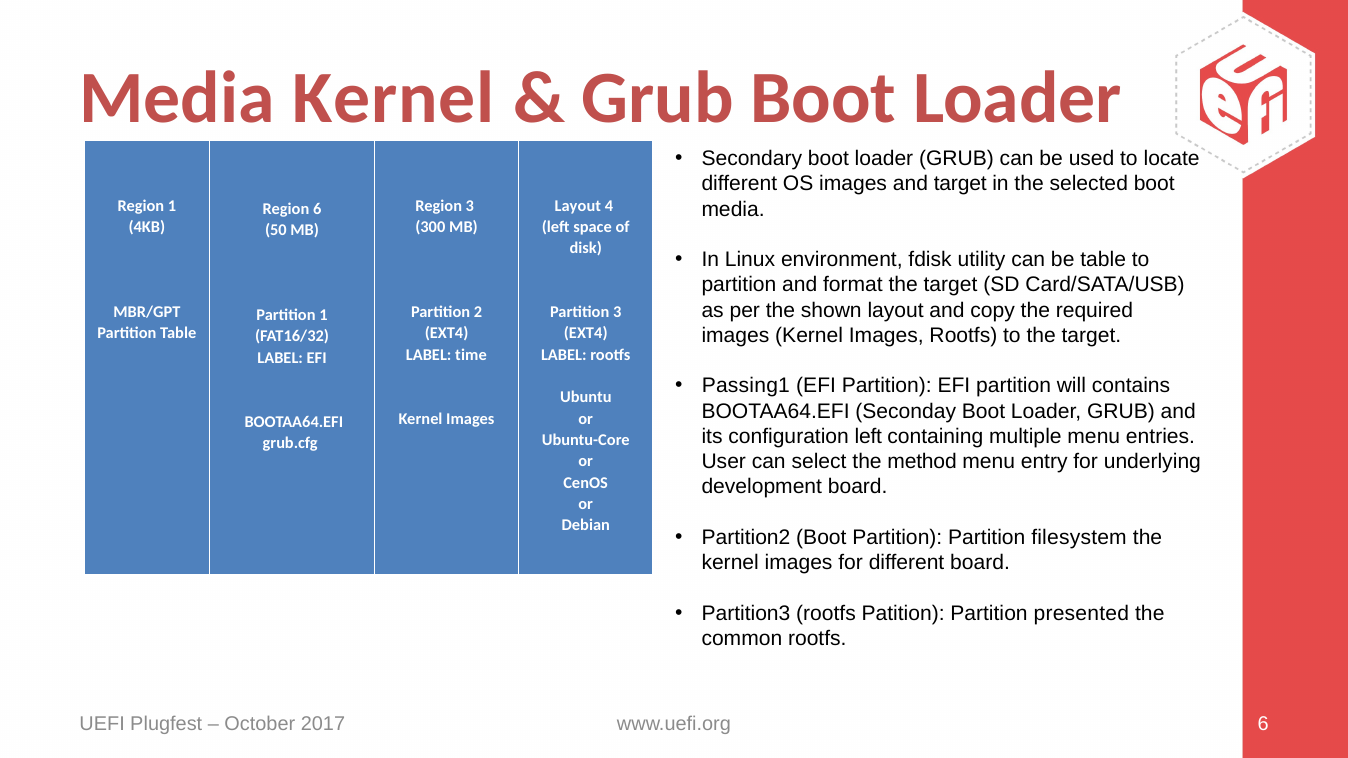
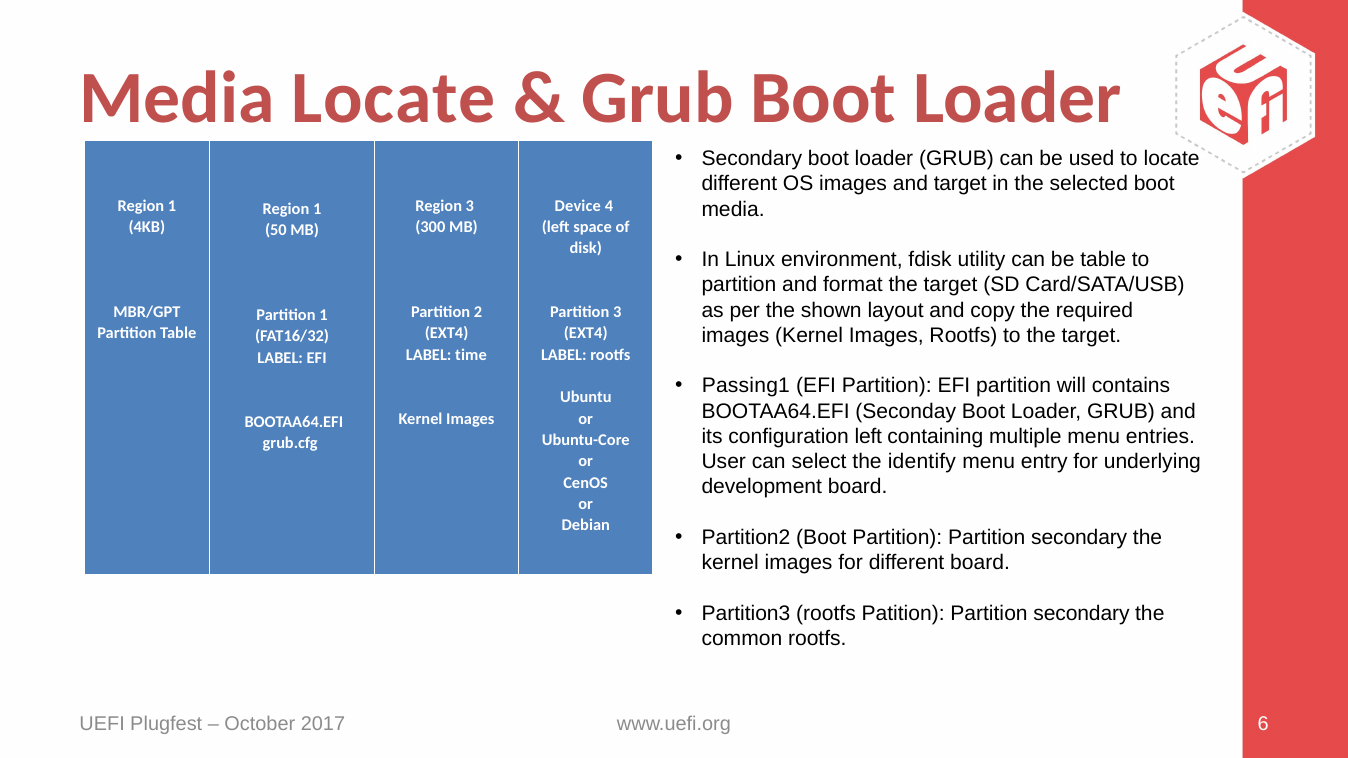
Media Kernel: Kernel -> Locate
Layout at (578, 206): Layout -> Device
6 at (317, 209): 6 -> 1
method: method -> identify
Partition Partition filesystem: filesystem -> secondary
Patition Partition presented: presented -> secondary
